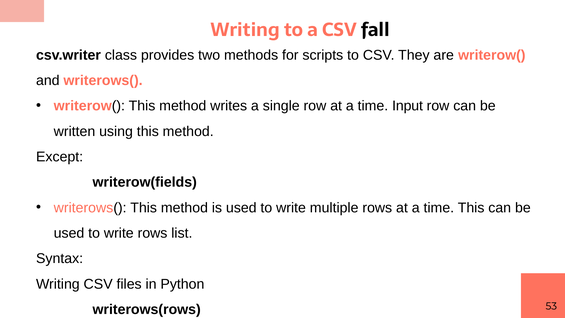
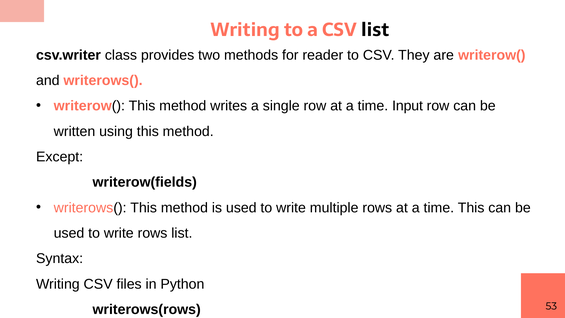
CSV fall: fall -> list
scripts: scripts -> reader
